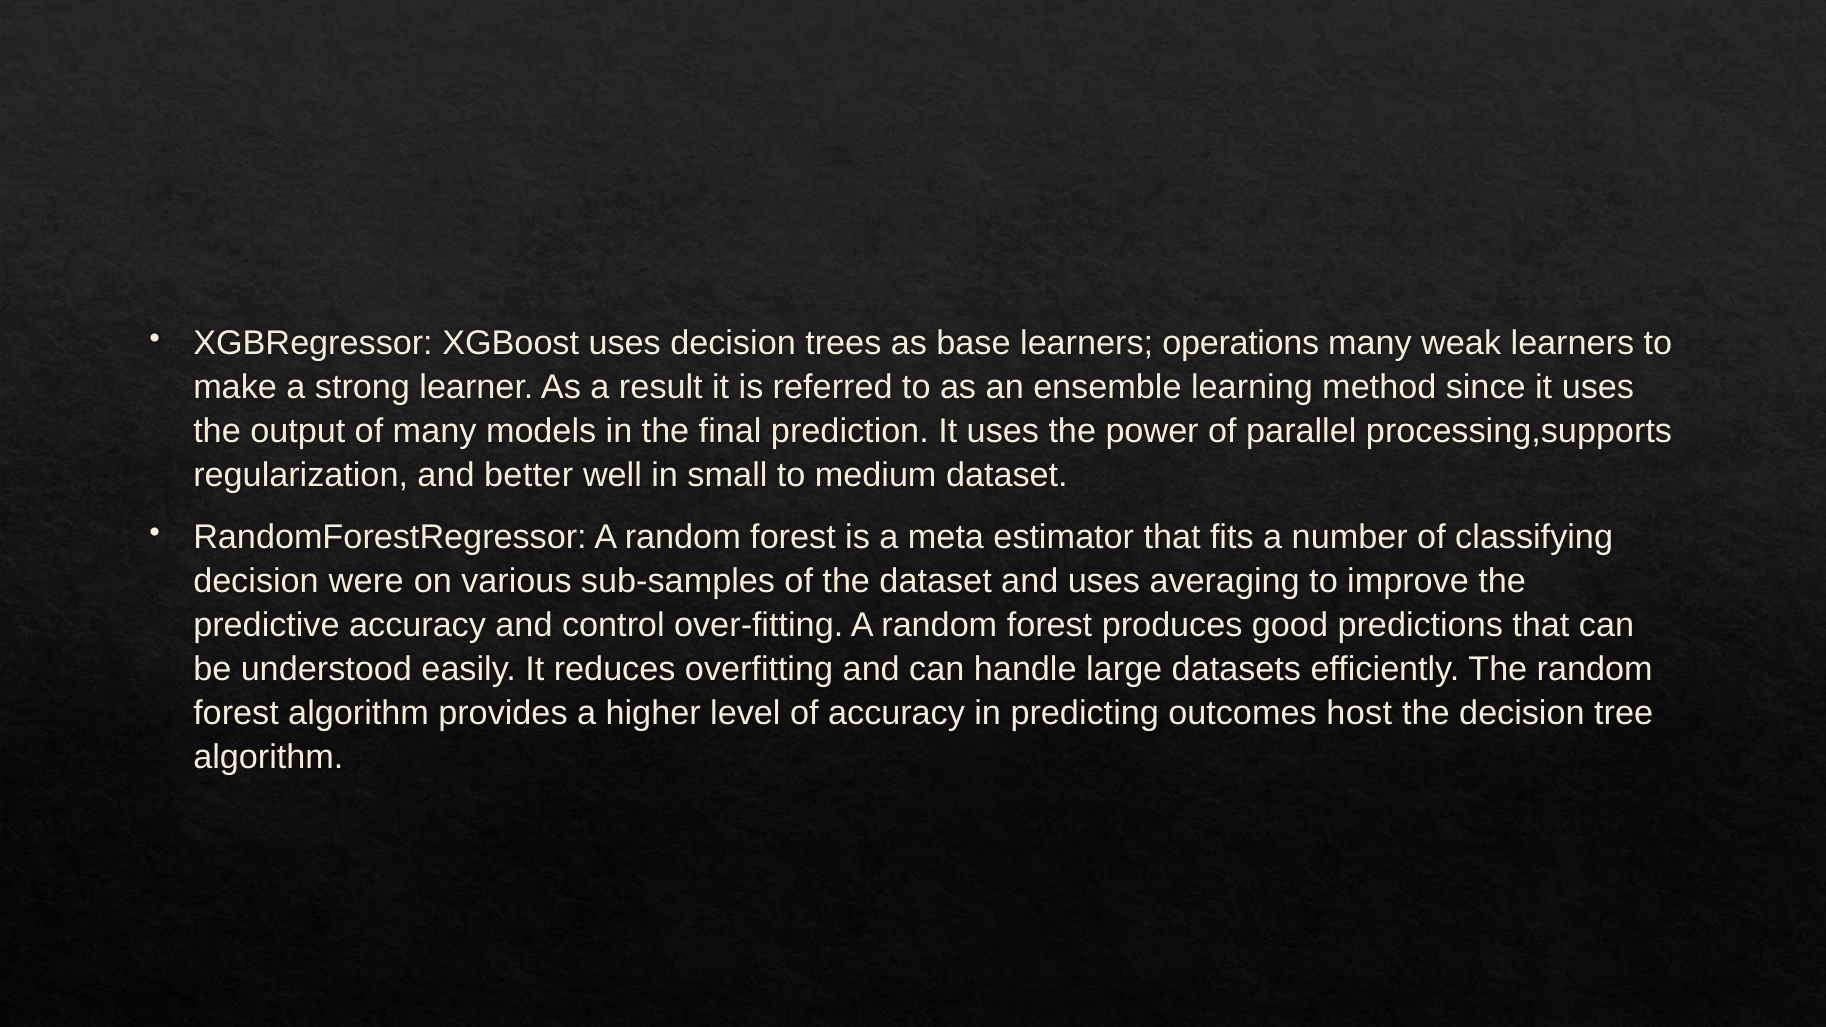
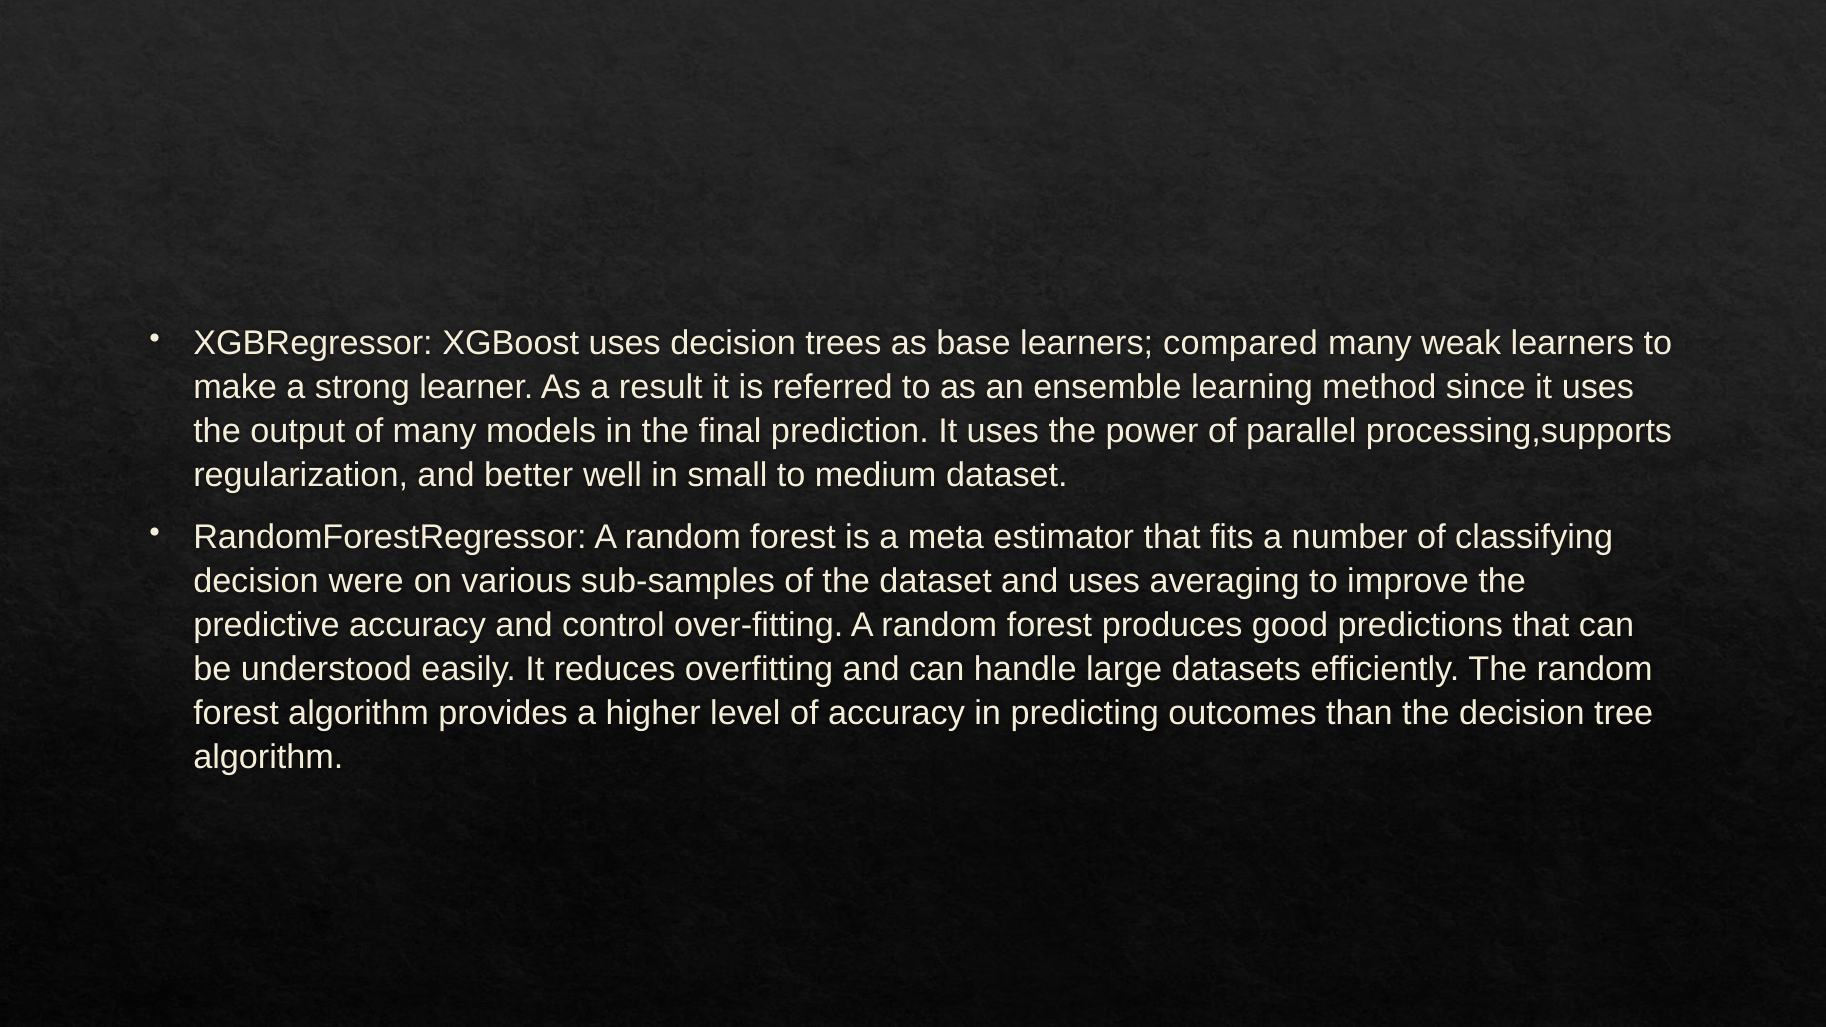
operations: operations -> compared
host: host -> than
